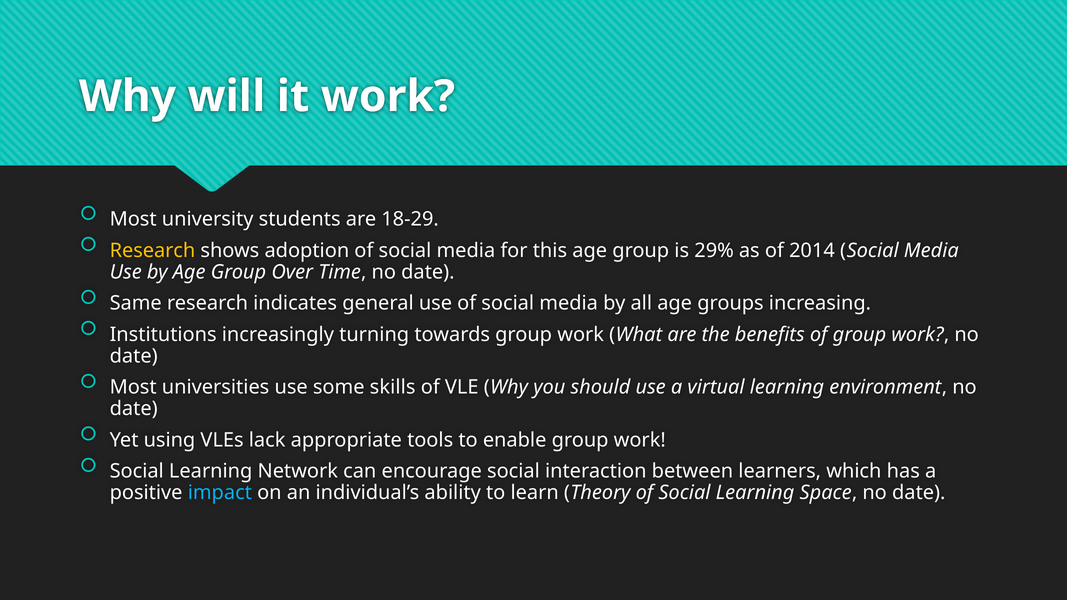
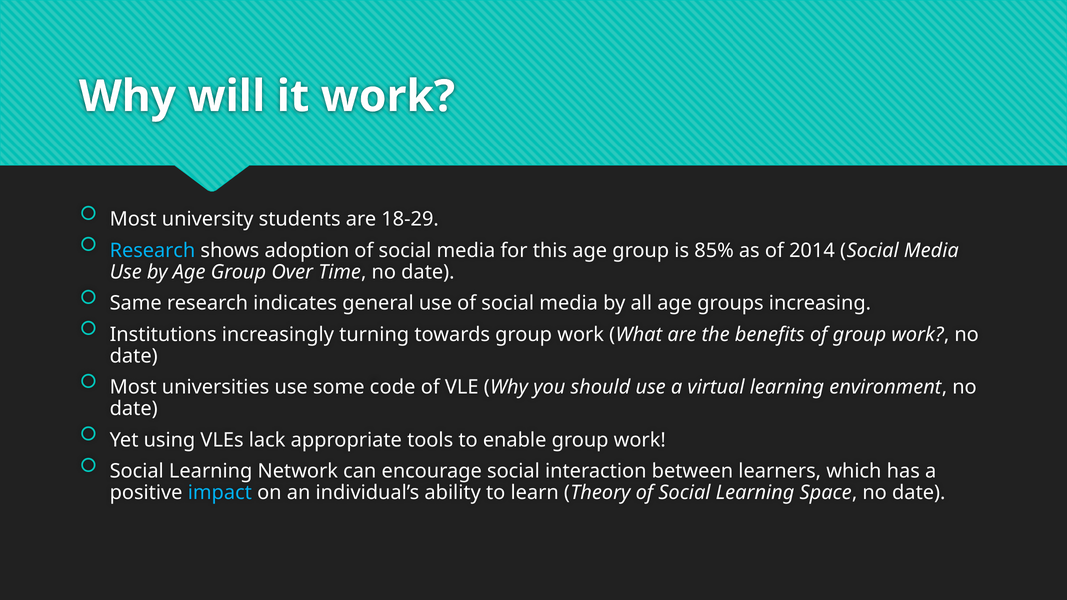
Research at (152, 251) colour: yellow -> light blue
29%: 29% -> 85%
skills: skills -> code
